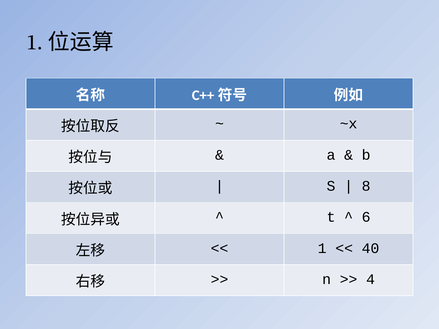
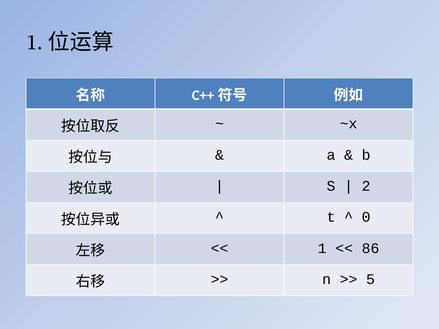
8: 8 -> 2
6: 6 -> 0
40: 40 -> 86
4: 4 -> 5
